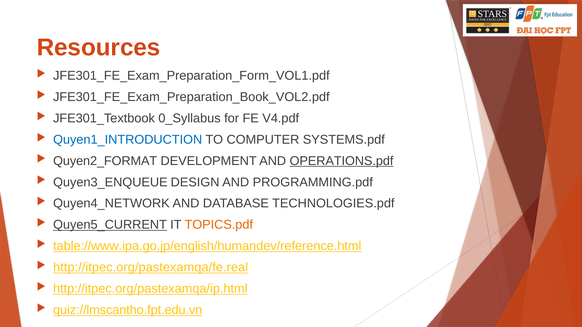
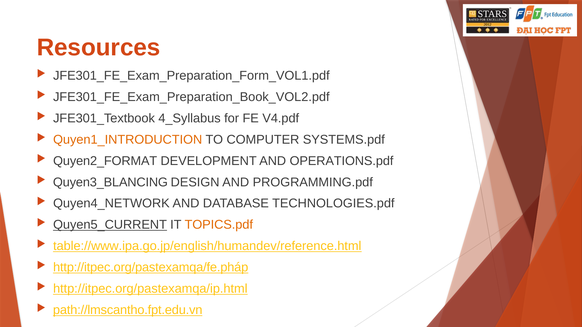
0_Syllabus: 0_Syllabus -> 4_Syllabus
Quyen1_INTRODUCTION colour: blue -> orange
OPERATIONS.pdf underline: present -> none
Quyen3_ENQUEUE: Quyen3_ENQUEUE -> Quyen3_BLANCING
http://itpec.org/pastexamqa/fe.real: http://itpec.org/pastexamqa/fe.real -> http://itpec.org/pastexamqa/fe.pháp
quiz://lmscantho.fpt.edu.vn: quiz://lmscantho.fpt.edu.vn -> path://lmscantho.fpt.edu.vn
